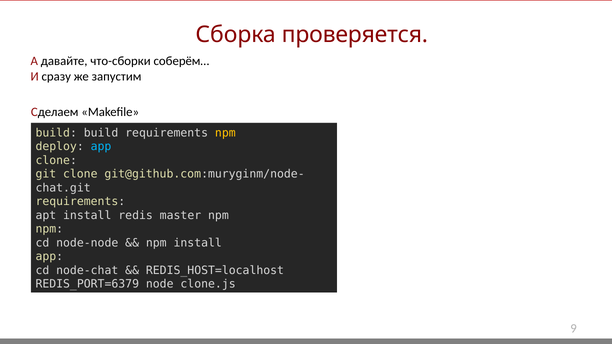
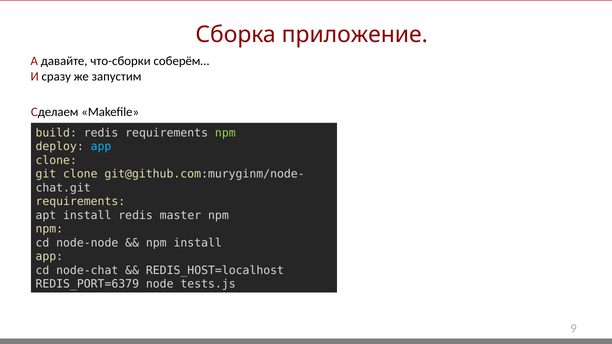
проверяется: проверяется -> приложение
build build: build -> redis
npm at (225, 133) colour: yellow -> light green
clone.js: clone.js -> tests.js
